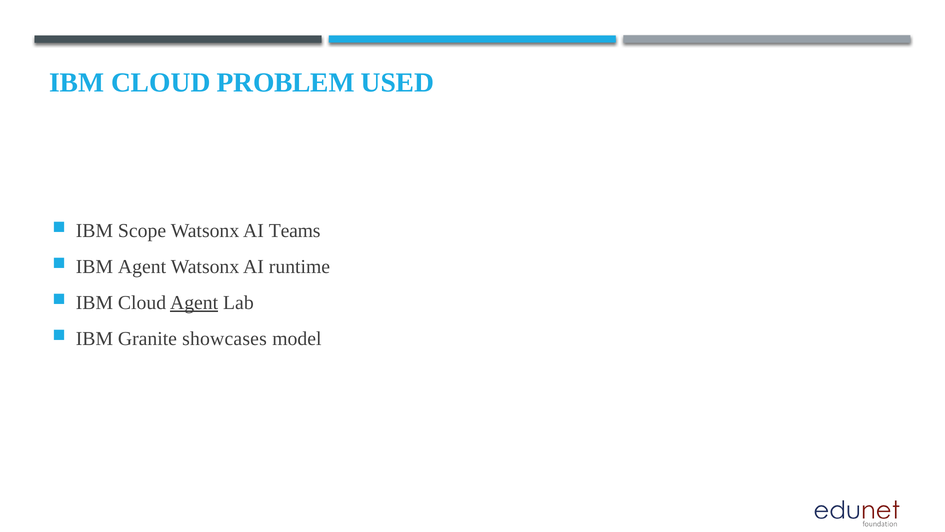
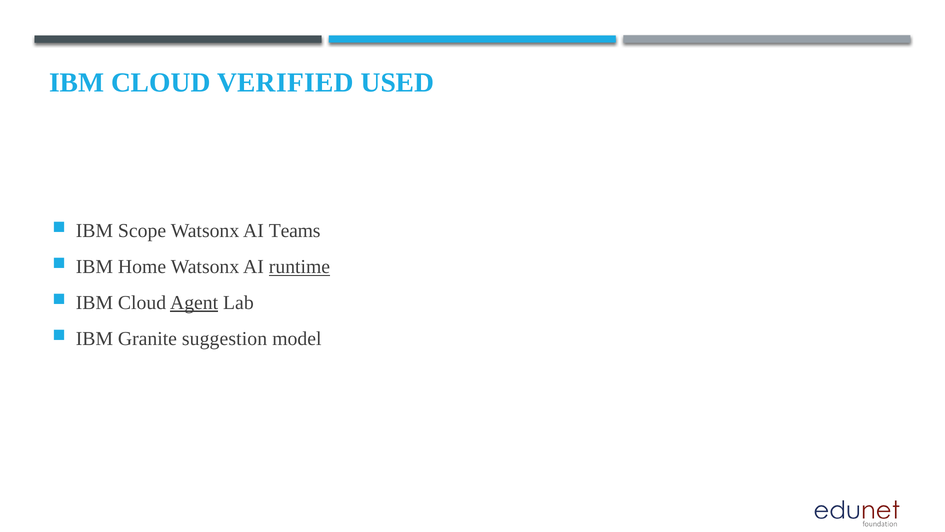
PROBLEM: PROBLEM -> VERIFIED
IBM Agent: Agent -> Home
runtime underline: none -> present
showcases: showcases -> suggestion
